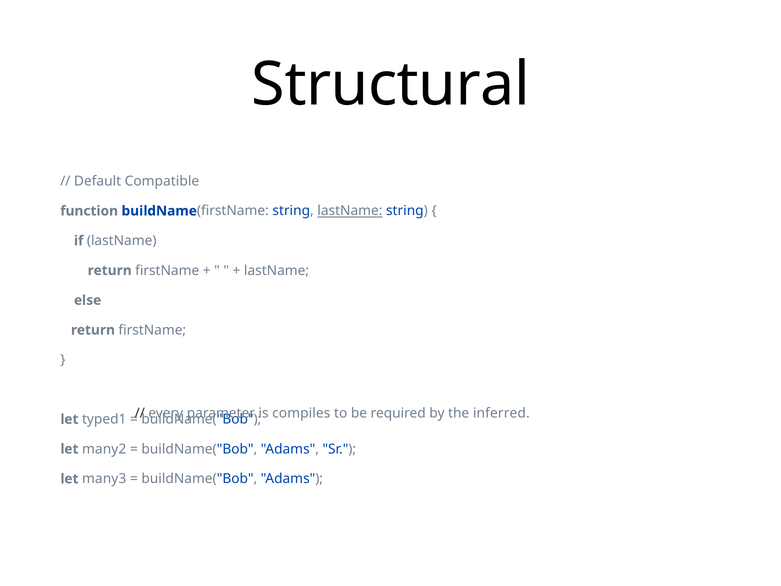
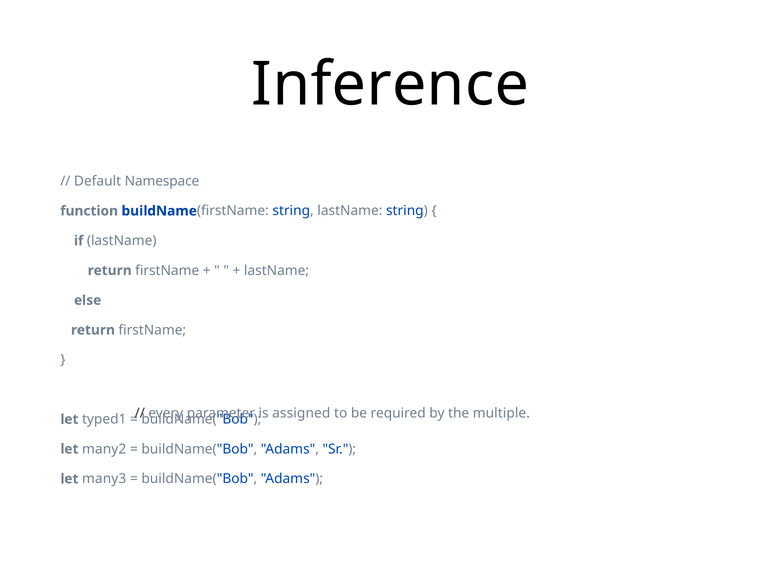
Structural: Structural -> Inference
Compatible: Compatible -> Namespace
lastName at (350, 211) underline: present -> none
compiles: compiles -> assigned
inferred: inferred -> multiple
